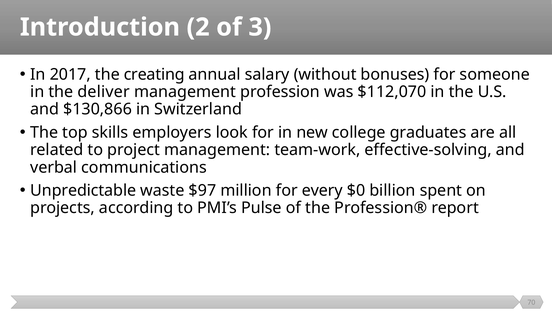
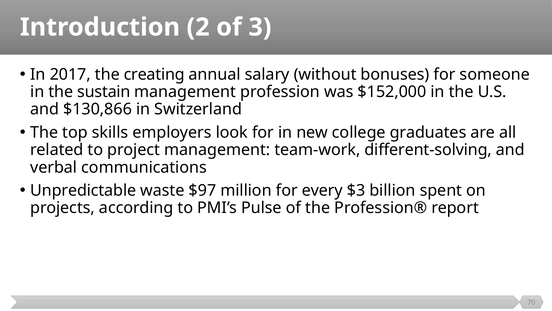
deliver: deliver -> sustain
$112,070: $112,070 -> $152,000
effective-solving: effective-solving -> different-solving
$0: $0 -> $3
